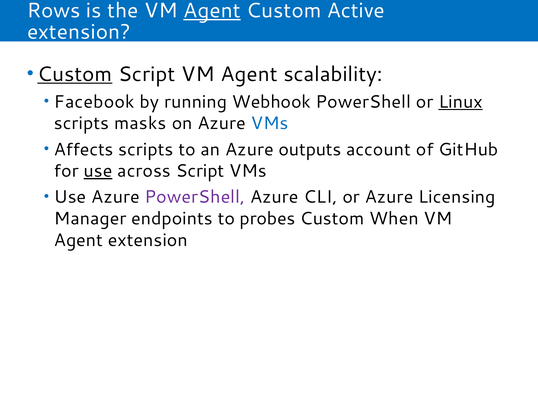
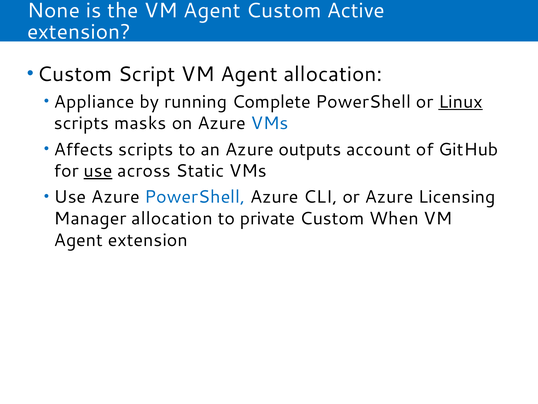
Rows: Rows -> None
Agent at (212, 11) underline: present -> none
Custom at (75, 74) underline: present -> none
Agent scalability: scalability -> allocation
Facebook: Facebook -> Appliance
Webhook: Webhook -> Complete
across Script: Script -> Static
PowerShell at (195, 197) colour: purple -> blue
Manager endpoints: endpoints -> allocation
probes: probes -> private
